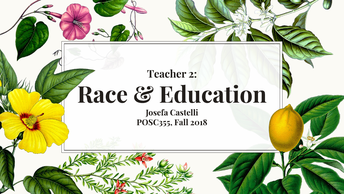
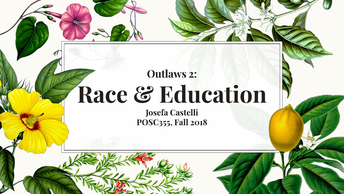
Teacher: Teacher -> Outlaws
